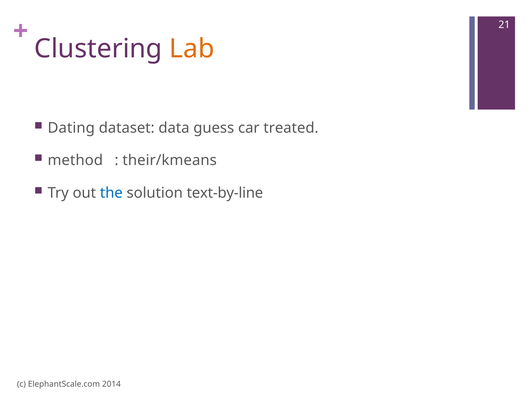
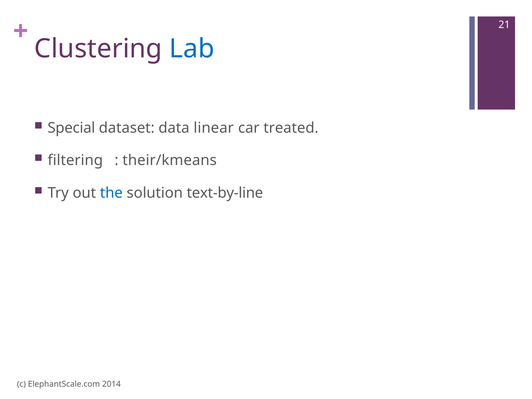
Lab colour: orange -> blue
Dating: Dating -> Special
guess: guess -> linear
method: method -> filtering
